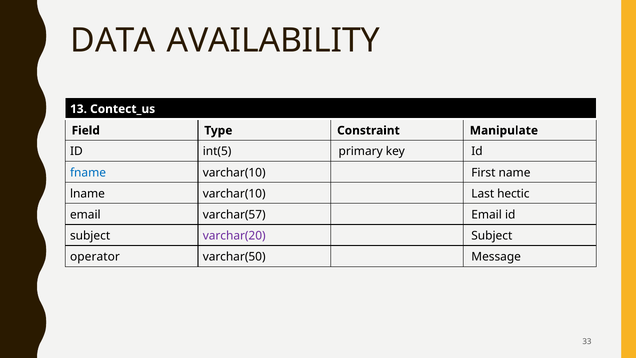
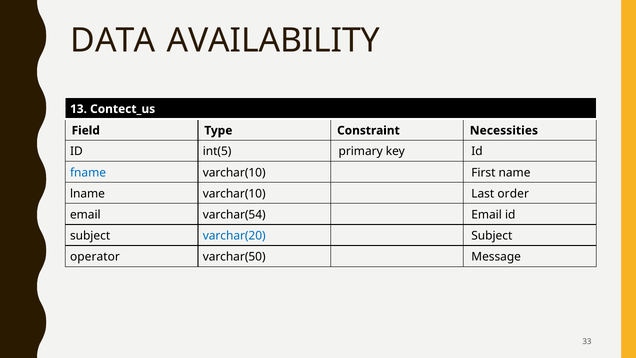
Manipulate: Manipulate -> Necessities
hectic: hectic -> order
varchar(57: varchar(57 -> varchar(54
varchar(20 colour: purple -> blue
